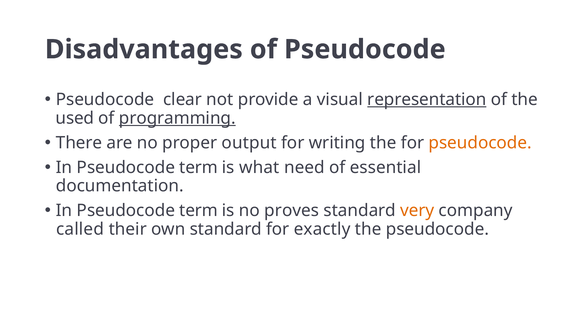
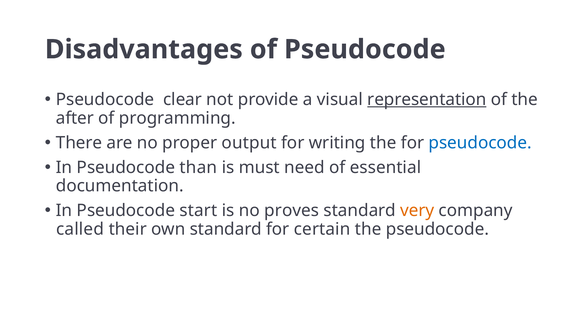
used: used -> after
programming underline: present -> none
pseudocode at (480, 143) colour: orange -> blue
term at (199, 167): term -> than
what: what -> must
term at (199, 210): term -> start
exactly: exactly -> certain
